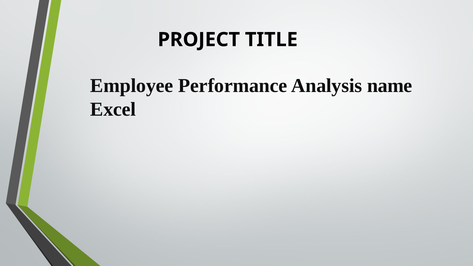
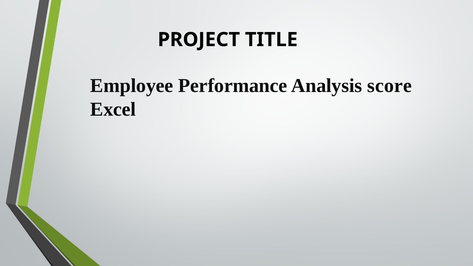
name: name -> score
